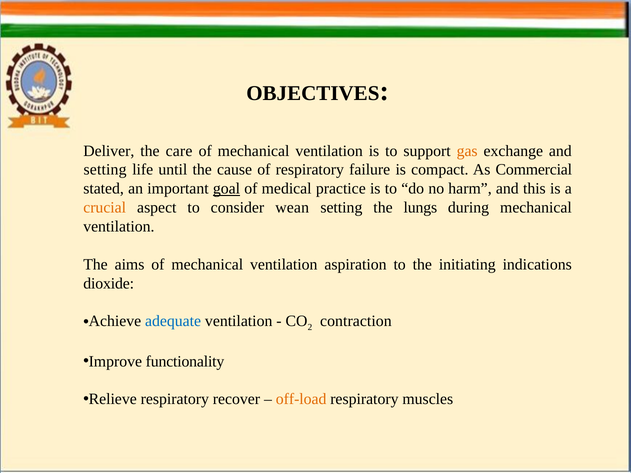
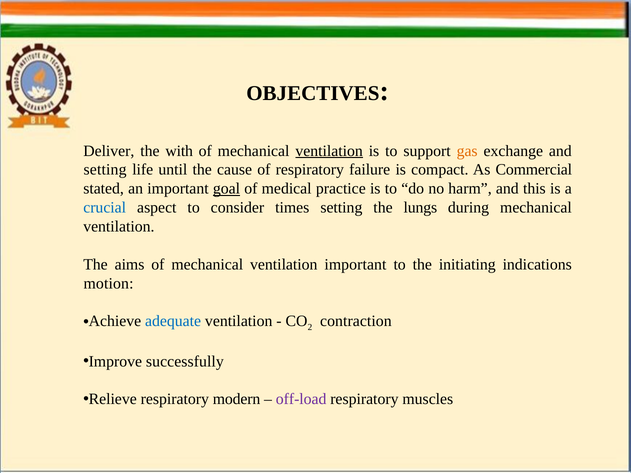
care: care -> with
ventilation at (329, 151) underline: none -> present
crucial colour: orange -> blue
wean: wean -> times
ventilation aspiration: aspiration -> important
dioxide: dioxide -> motion
functionality: functionality -> successfully
recover: recover -> modern
off-load colour: orange -> purple
